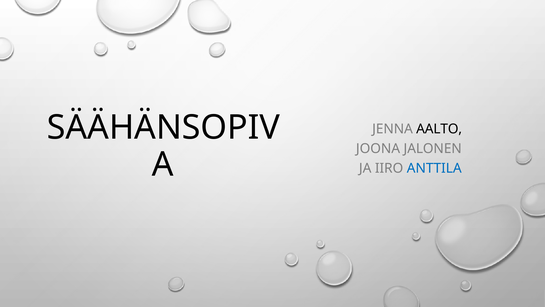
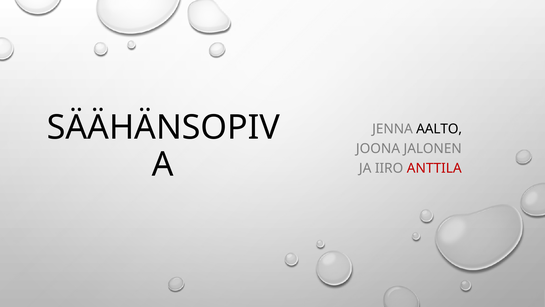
ANTTILA colour: blue -> red
